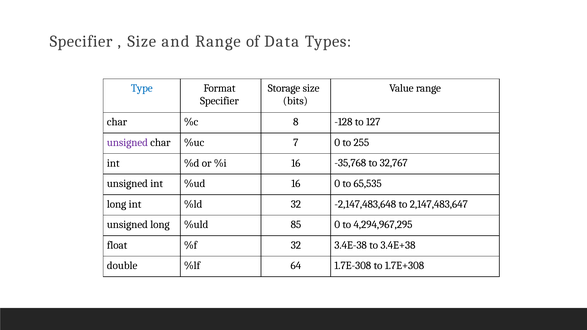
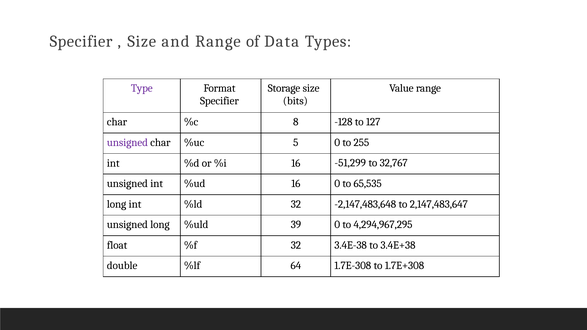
Type colour: blue -> purple
7: 7 -> 5
-35,768: -35,768 -> -51,299
85: 85 -> 39
